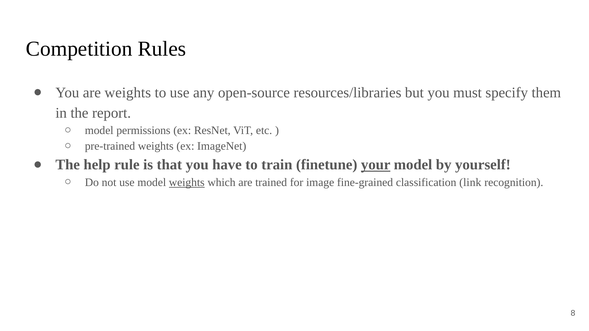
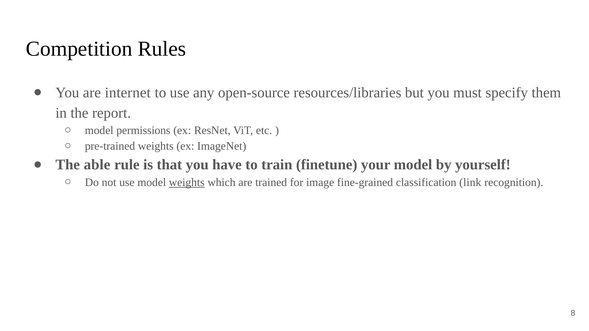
are weights: weights -> internet
help: help -> able
your underline: present -> none
